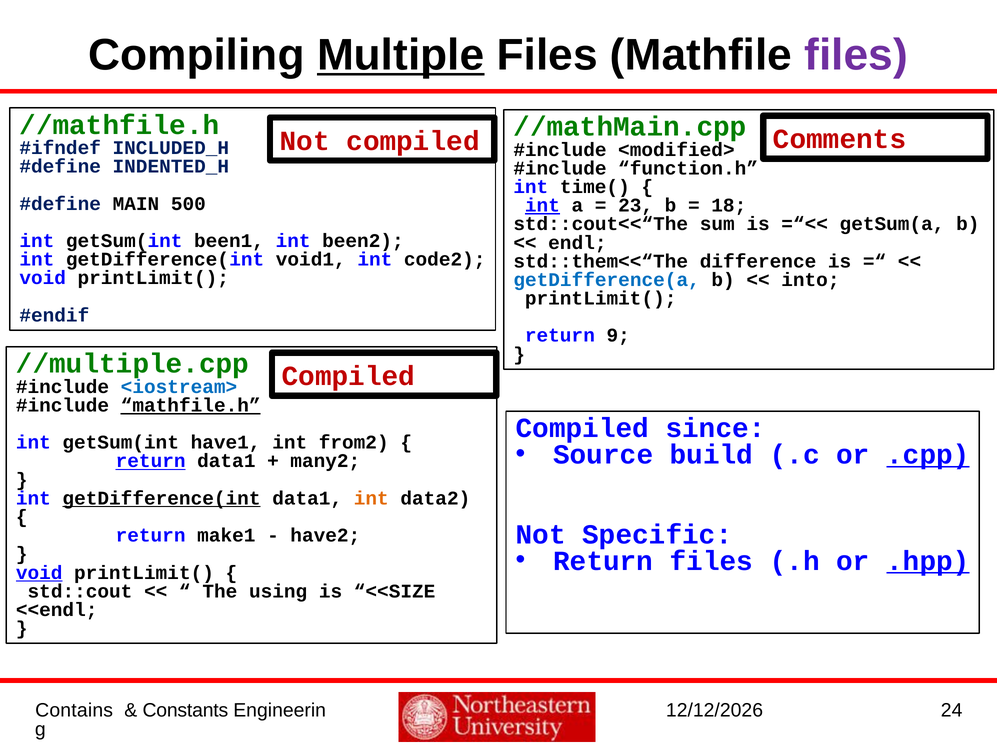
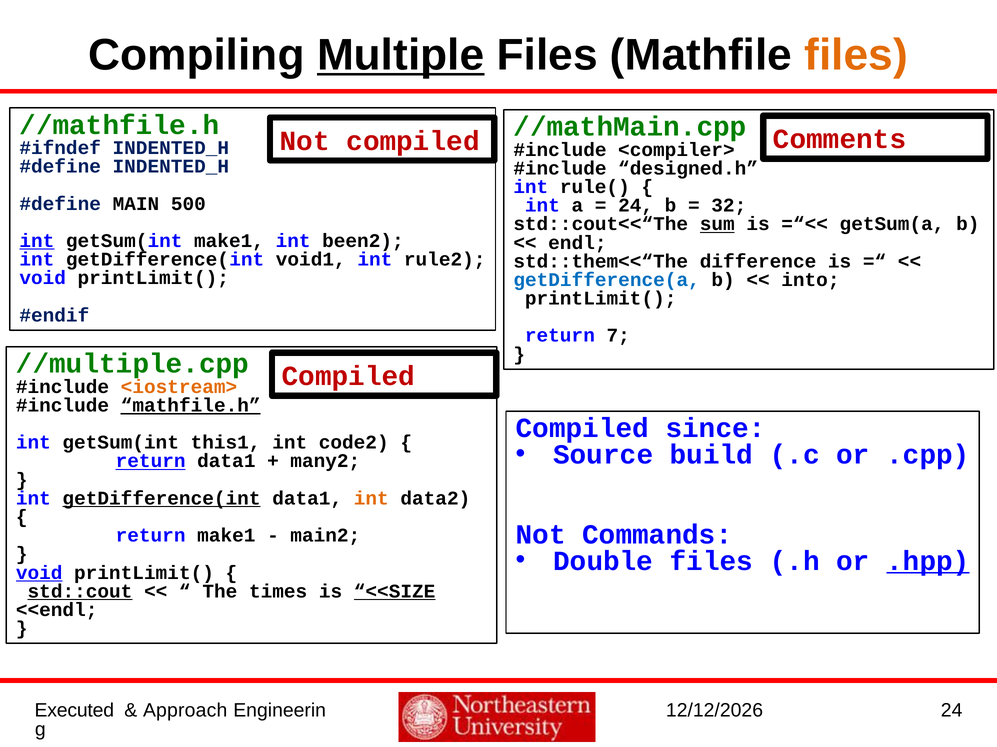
files at (856, 55) colour: purple -> orange
INCLUDED_H at (171, 148): INCLUDED_H -> INDENTED_H
<modified>: <modified> -> <compiler>
function.h: function.h -> designed.h
time(: time( -> rule(
int at (542, 206) underline: present -> none
23 at (636, 206): 23 -> 24
18: 18 -> 32
sum underline: none -> present
int at (37, 241) underline: none -> present
getSum(int been1: been1 -> make1
code2: code2 -> rule2
9: 9 -> 7
<iostream> colour: blue -> orange
have1: have1 -> this1
from2: from2 -> code2
.cpp underline: present -> none
Specific: Specific -> Commands
have2: have2 -> main2
Return at (603, 562): Return -> Double
std::cout underline: none -> present
using: using -> times
<<SIZE underline: none -> present
Contains: Contains -> Executed
Constants: Constants -> Approach
